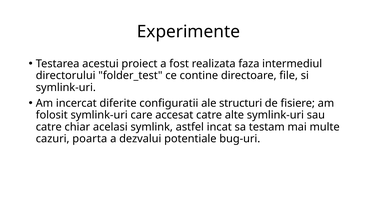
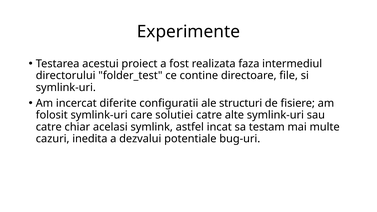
accesat: accesat -> solutiei
poarta: poarta -> inedita
